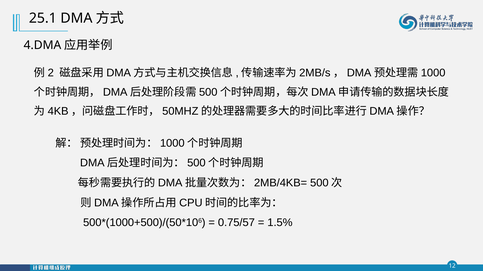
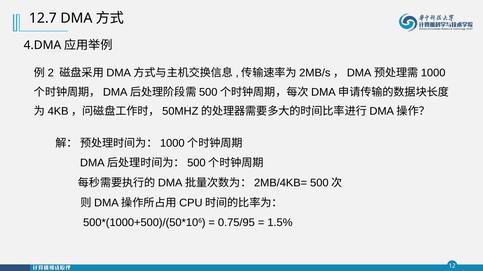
25.1: 25.1 -> 12.7
0.75/57: 0.75/57 -> 0.75/95
